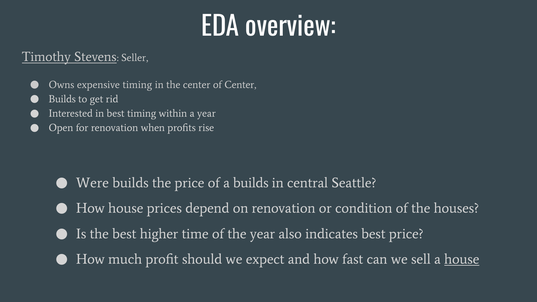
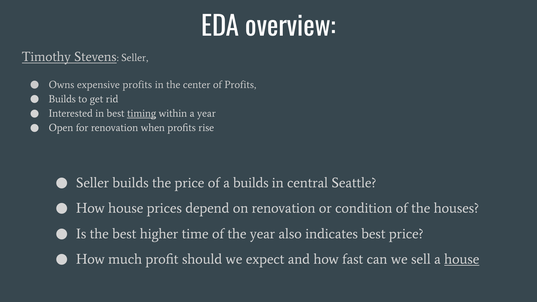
expensive timing: timing -> profits
of Center: Center -> Profits
timing at (142, 113) underline: none -> present
Were at (92, 183): Were -> Seller
